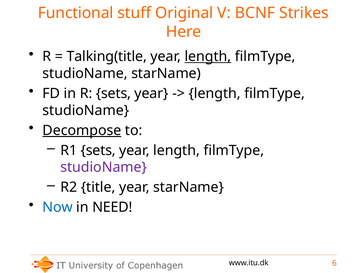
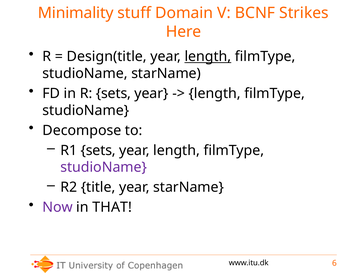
Functional: Functional -> Minimality
Original: Original -> Domain
Talking(title: Talking(title -> Design(title
Decompose underline: present -> none
Now colour: blue -> purple
NEED: NEED -> THAT
